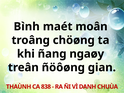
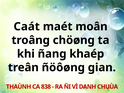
Bình: Bình -> Caát
ngaøy: ngaøy -> khaép
